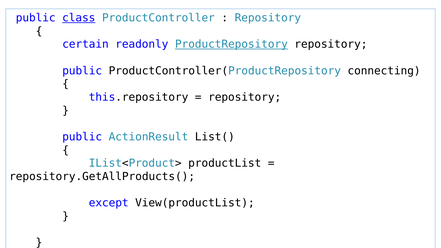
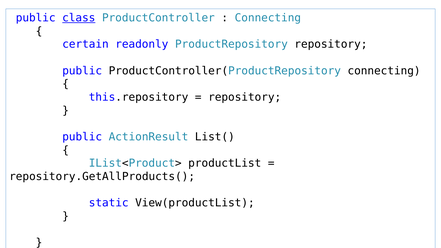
Repository at (268, 18): Repository -> Connecting
ProductRepository underline: present -> none
except: except -> static
